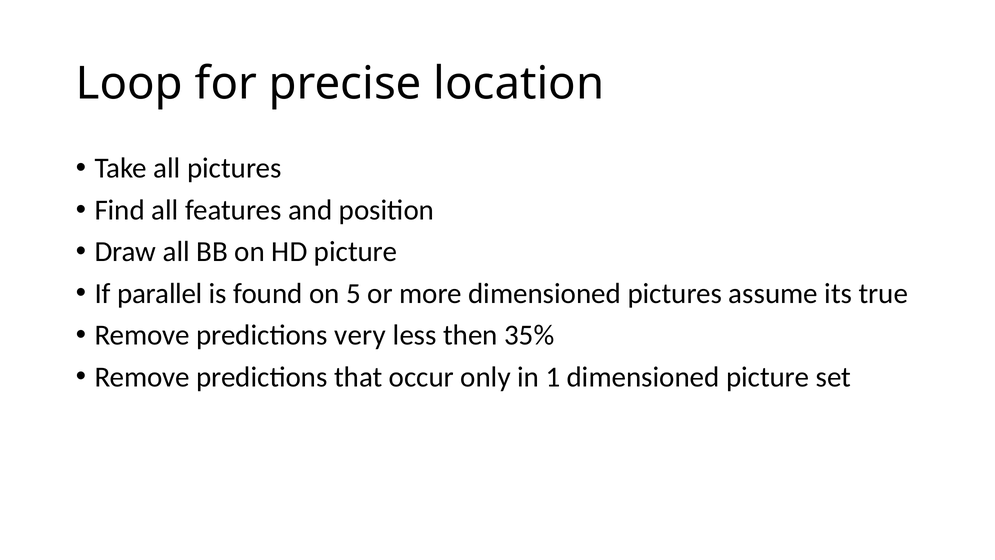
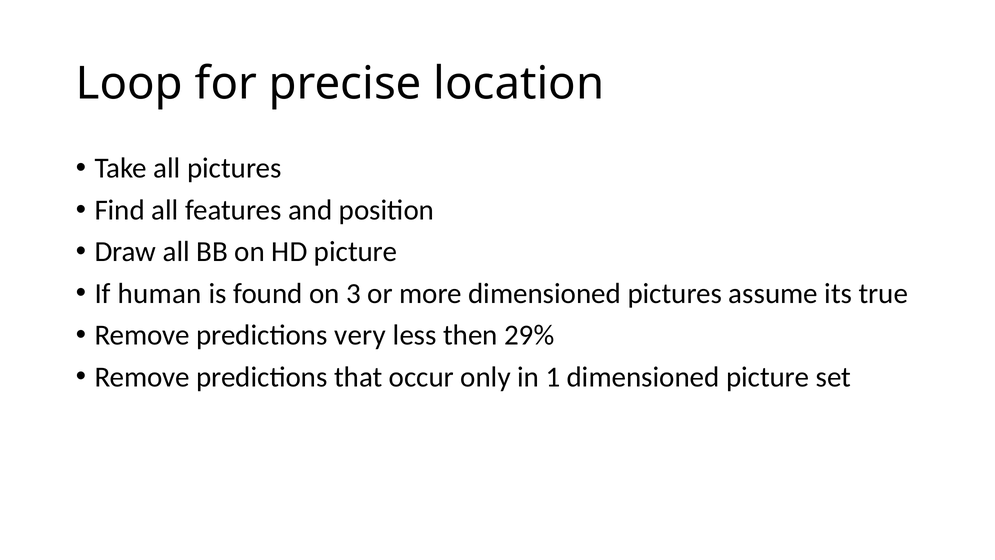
parallel: parallel -> human
5: 5 -> 3
35%: 35% -> 29%
